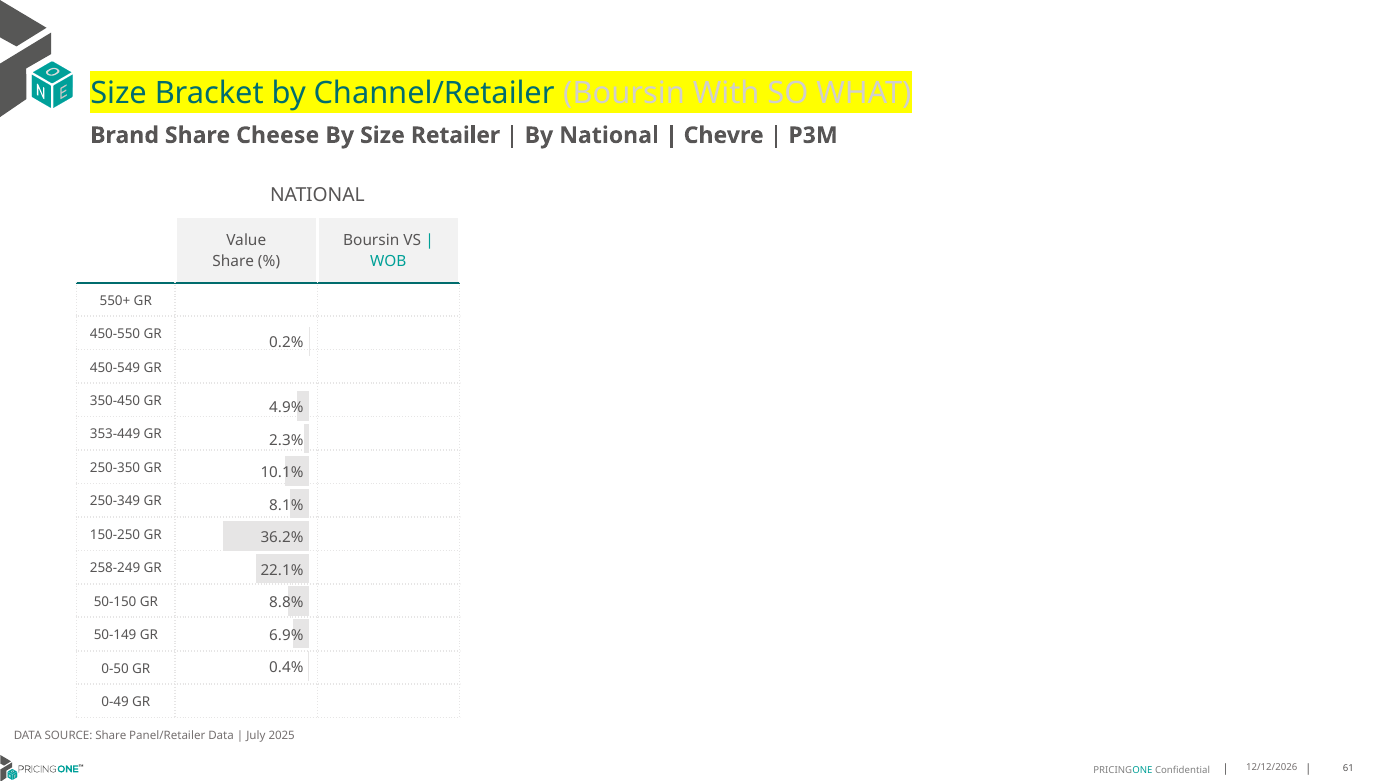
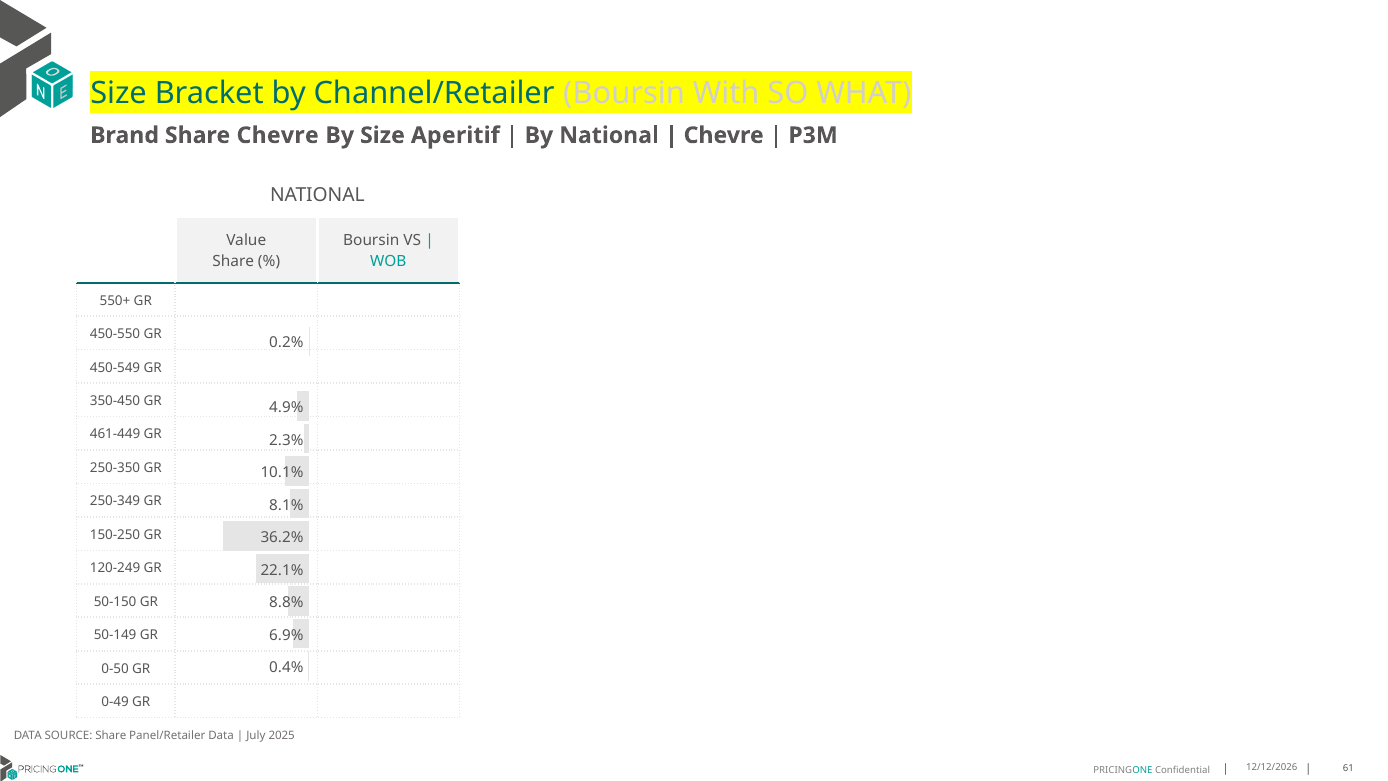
Share Cheese: Cheese -> Chevre
Retailer: Retailer -> Aperitif
353-449: 353-449 -> 461-449
258-249: 258-249 -> 120-249
